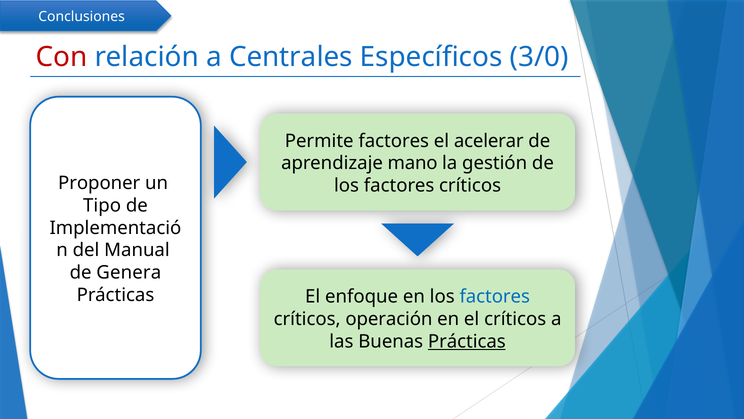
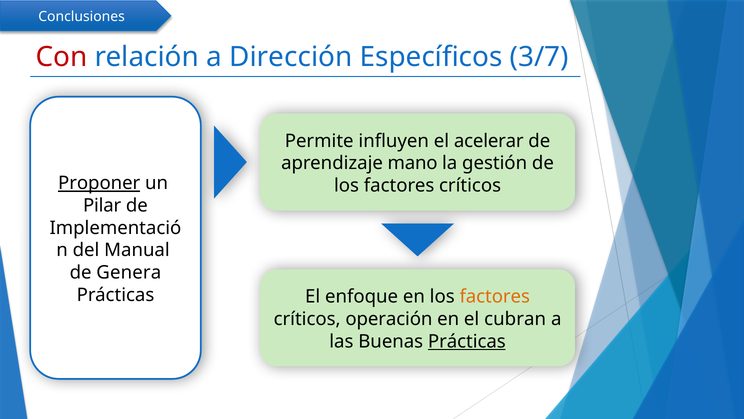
Centrales: Centrales -> Dirección
3/0: 3/0 -> 3/7
Permite factores: factores -> influyen
Proponer underline: none -> present
Tipo: Tipo -> Pilar
factores at (495, 296) colour: blue -> orange
el críticos: críticos -> cubran
